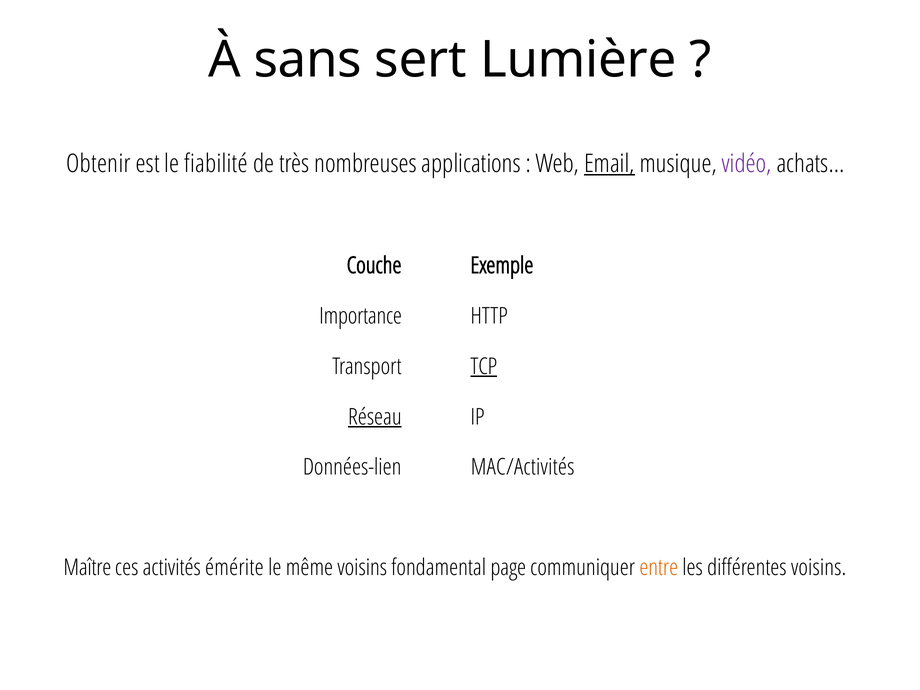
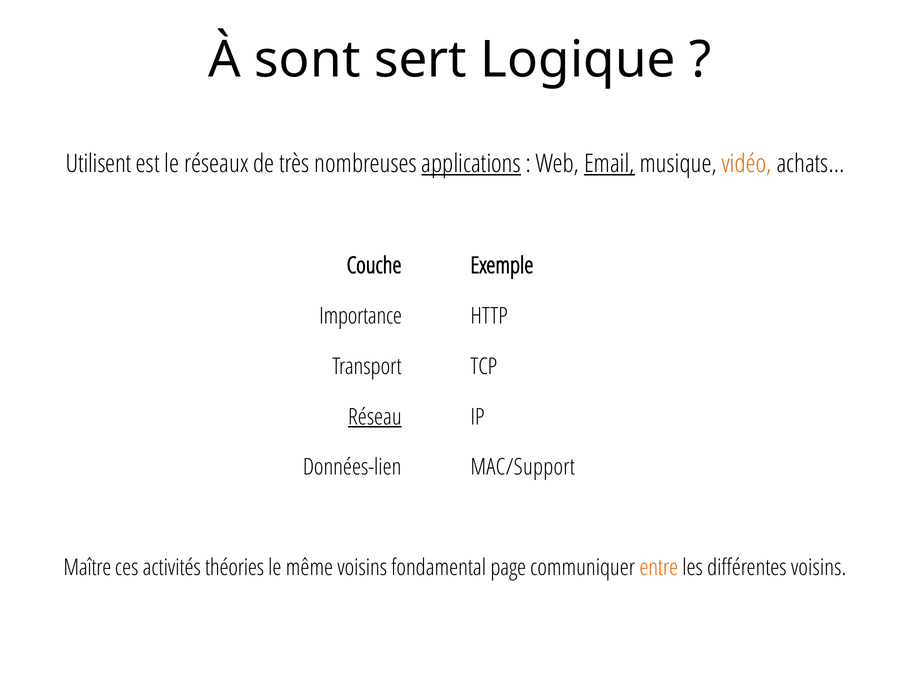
sans: sans -> sont
Lumière: Lumière -> Logique
Obtenir: Obtenir -> Utilisent
fiabilité: fiabilité -> réseaux
applications underline: none -> present
vidéo colour: purple -> orange
TCP underline: present -> none
MAC/Activités: MAC/Activités -> MAC/Support
émérite: émérite -> théories
